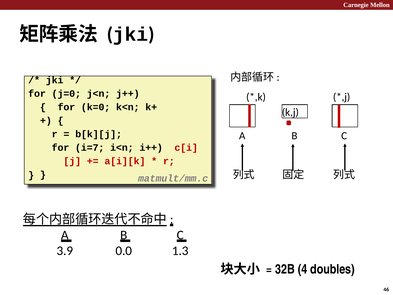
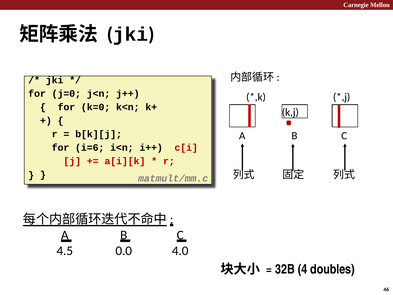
i=7: i=7 -> i=6
3.9: 3.9 -> 4.5
1.3: 1.3 -> 4.0
